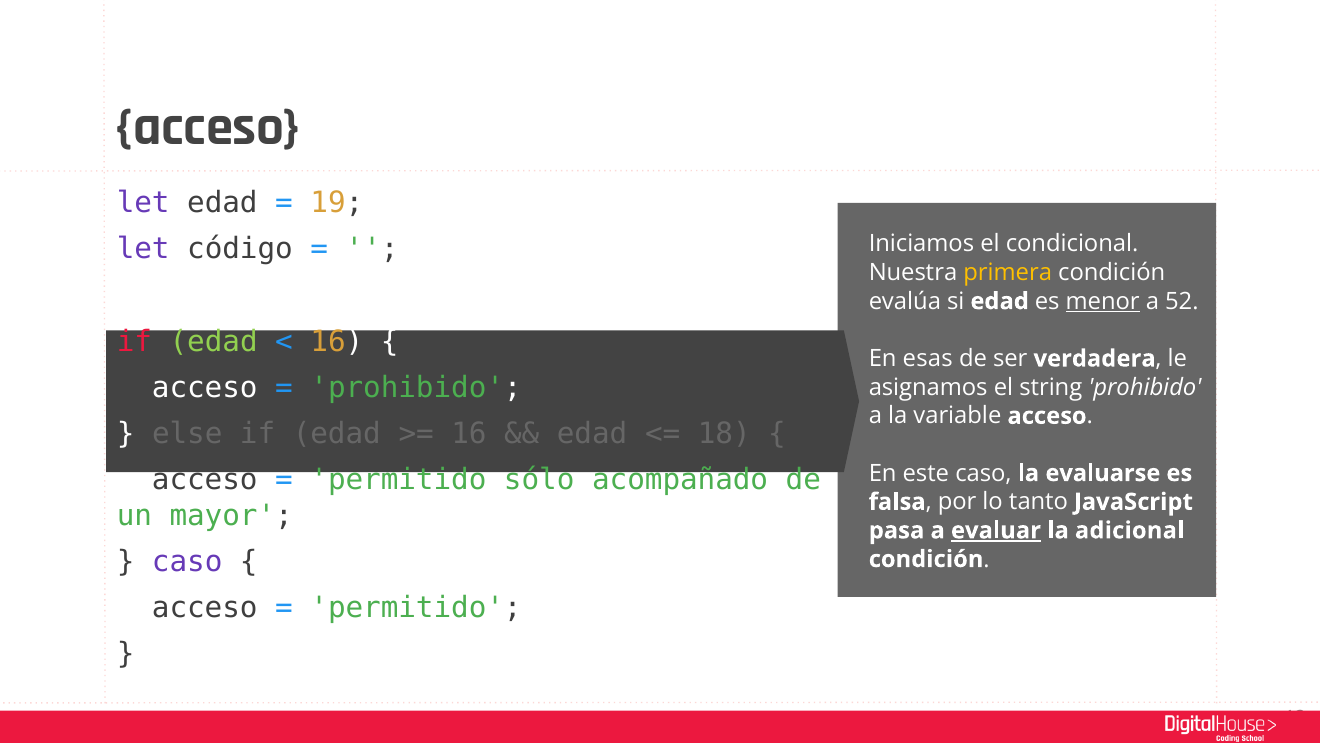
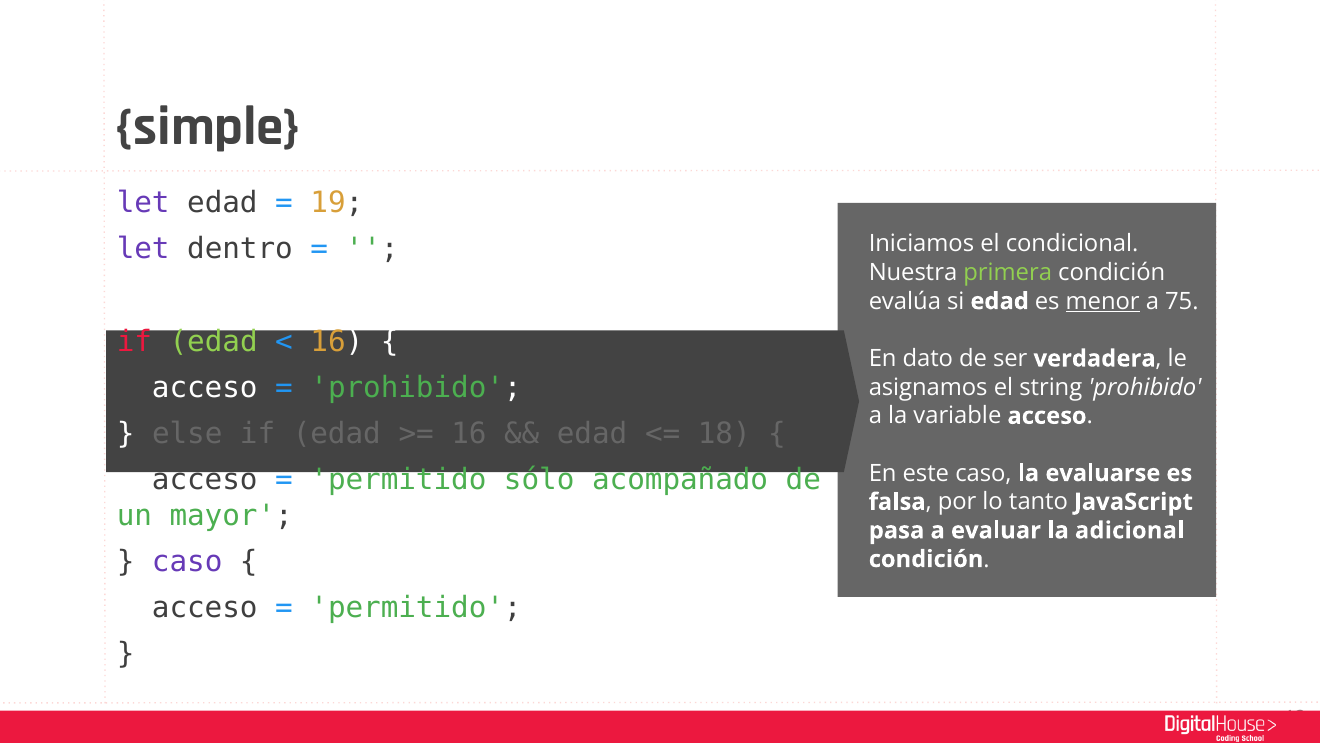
acceso at (209, 127): acceso -> simple
código: código -> dentro
primera colour: yellow -> light green
52: 52 -> 75
esas: esas -> dato
evaluar underline: present -> none
